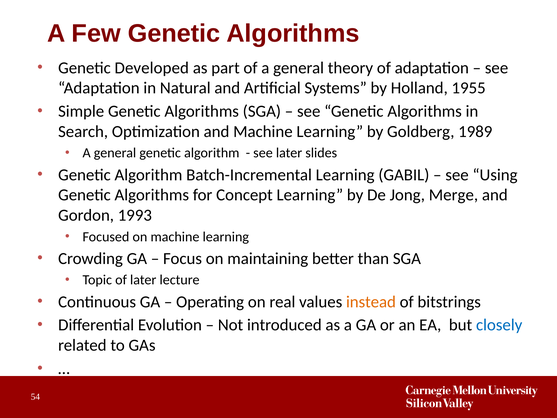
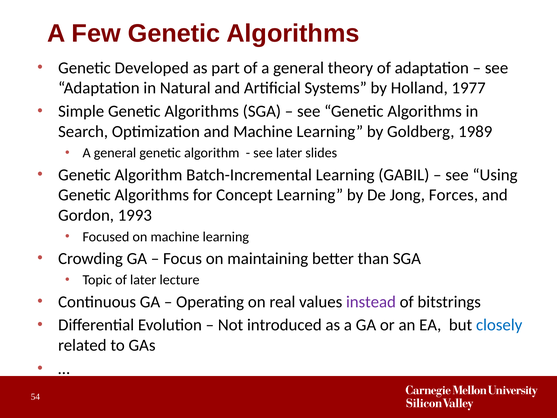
1955: 1955 -> 1977
Merge: Merge -> Forces
instead colour: orange -> purple
